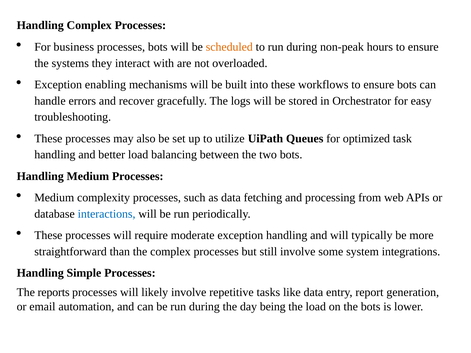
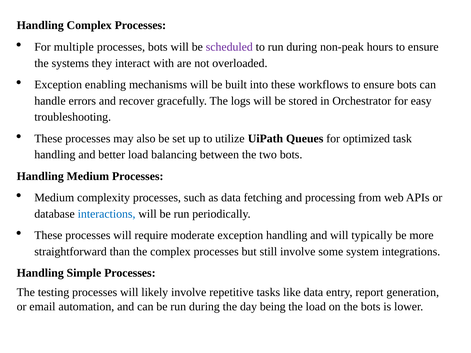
business: business -> multiple
scheduled colour: orange -> purple
reports: reports -> testing
